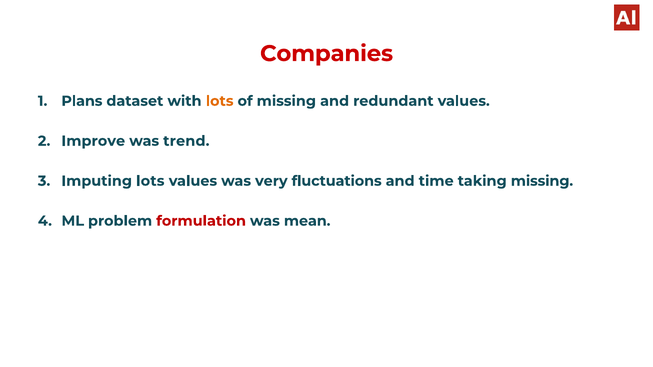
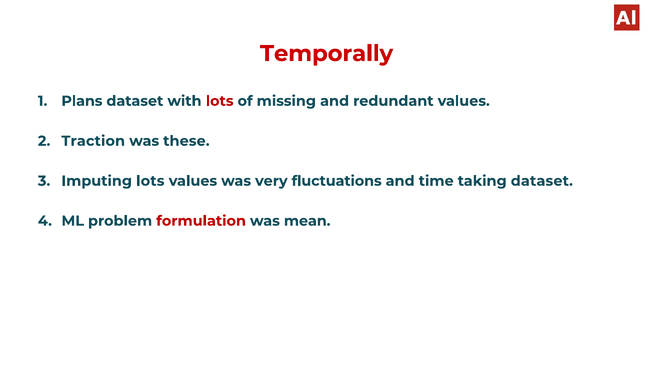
Companies: Companies -> Temporally
lots at (220, 101) colour: orange -> red
Improve: Improve -> Traction
trend: trend -> these
taking missing: missing -> dataset
